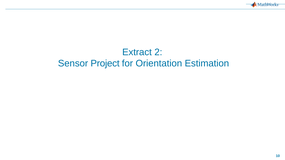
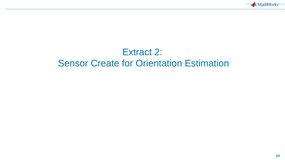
Project: Project -> Create
